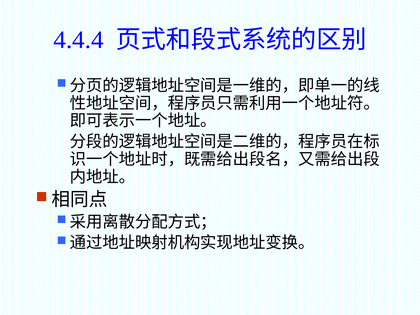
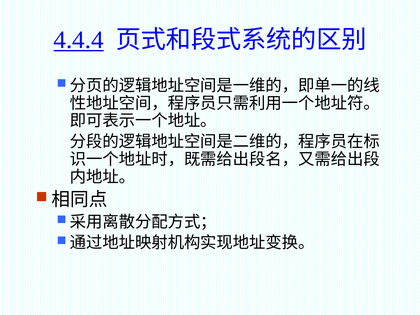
4.4.4 underline: none -> present
